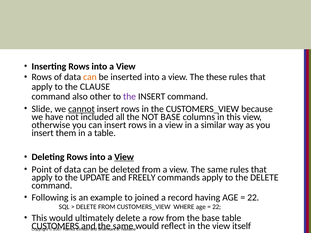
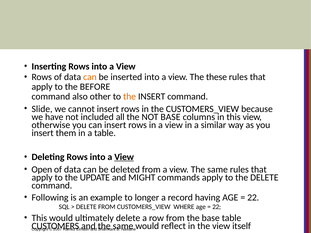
CLAUSE: CLAUSE -> BEFORE
the at (130, 97) colour: purple -> orange
cannot underline: present -> none
Point: Point -> Open
FREELY: FREELY -> MIGHT
joined: joined -> longer
